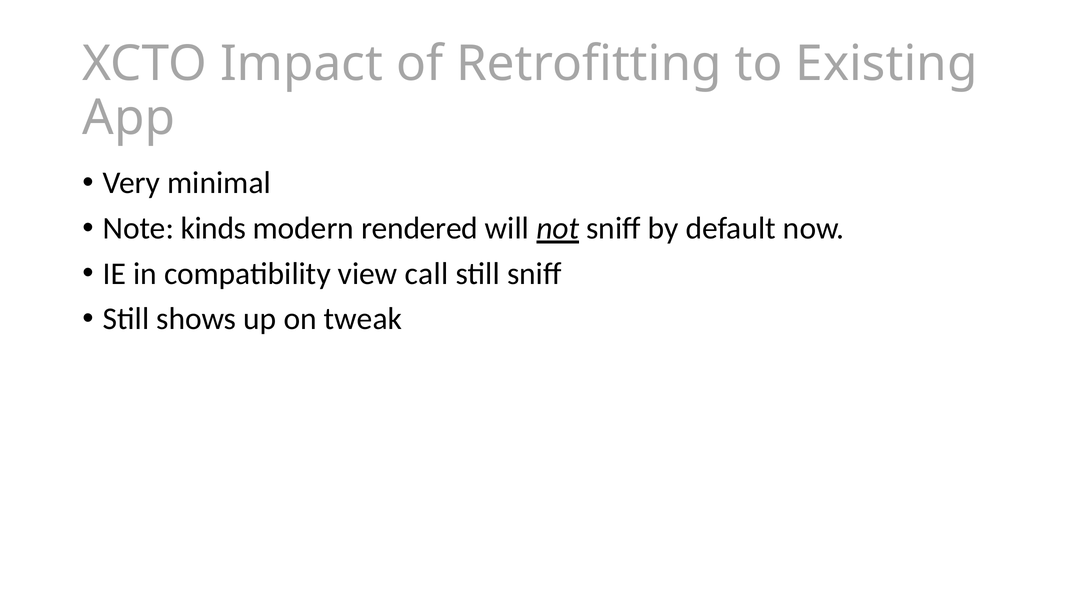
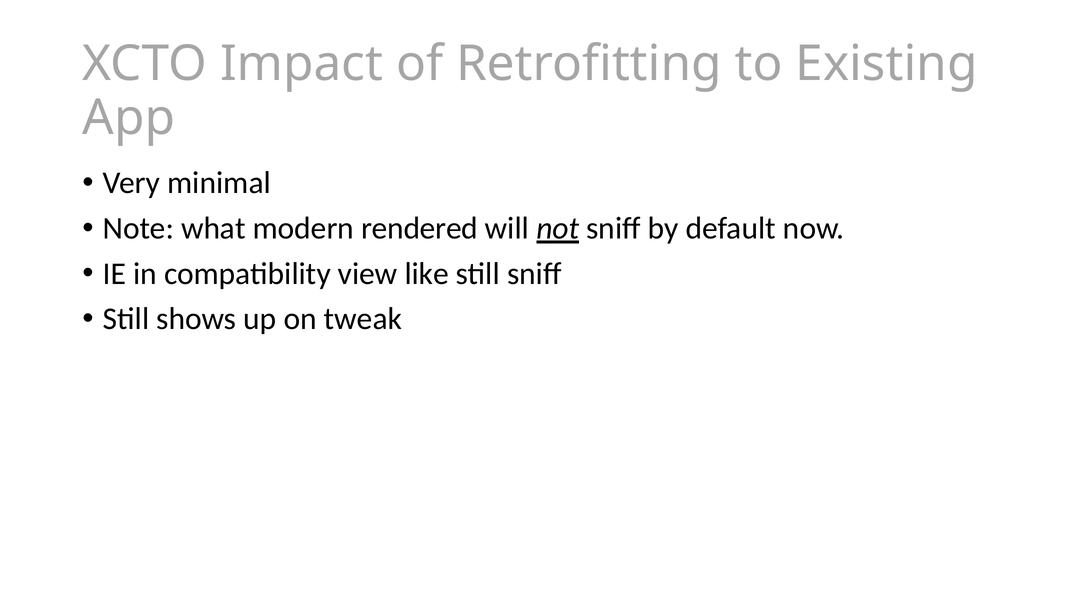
kinds: kinds -> what
call: call -> like
